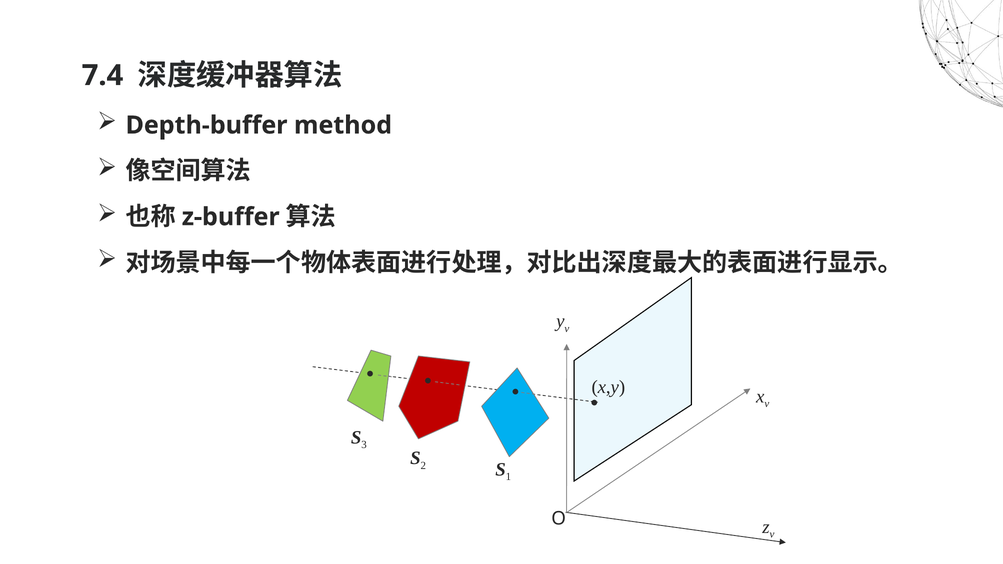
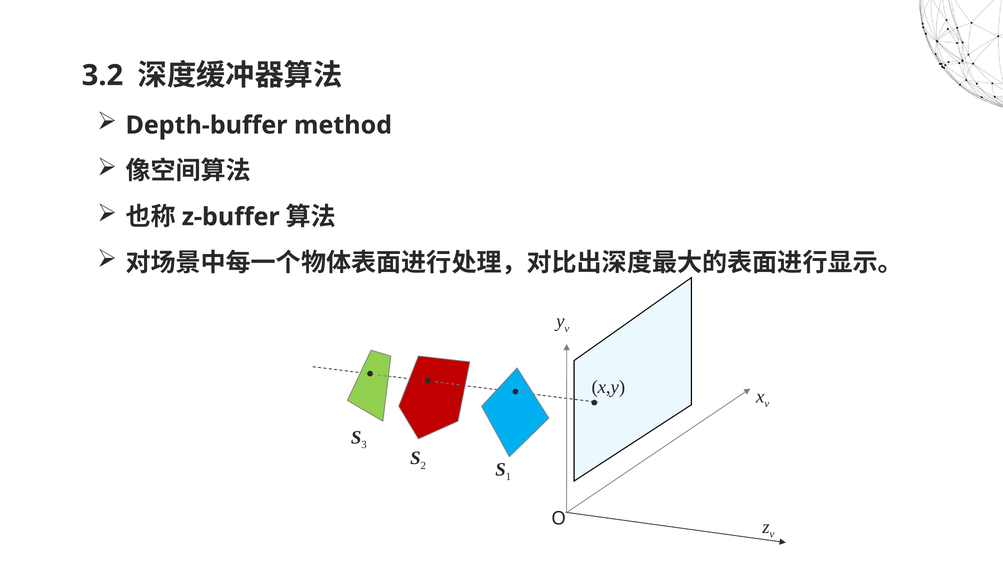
7.4: 7.4 -> 3.2
